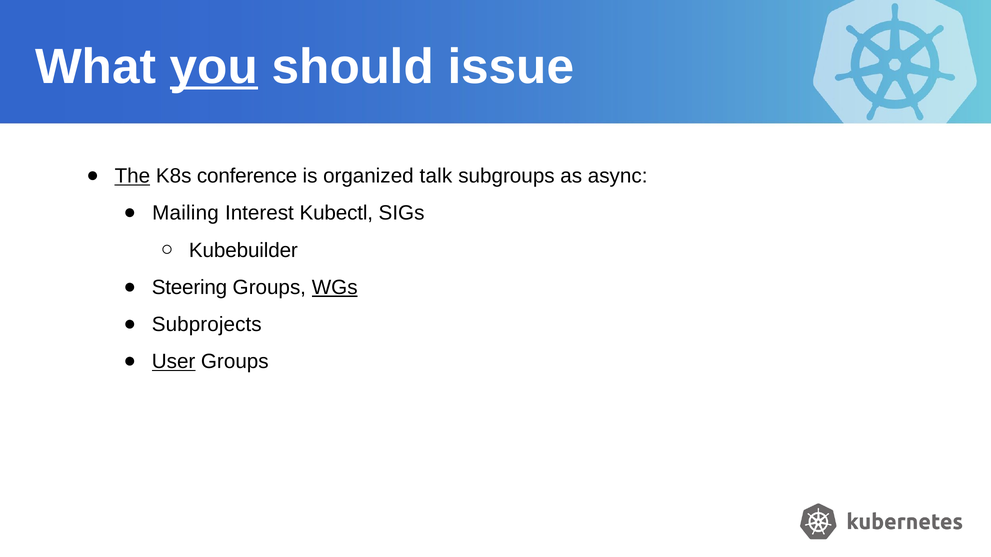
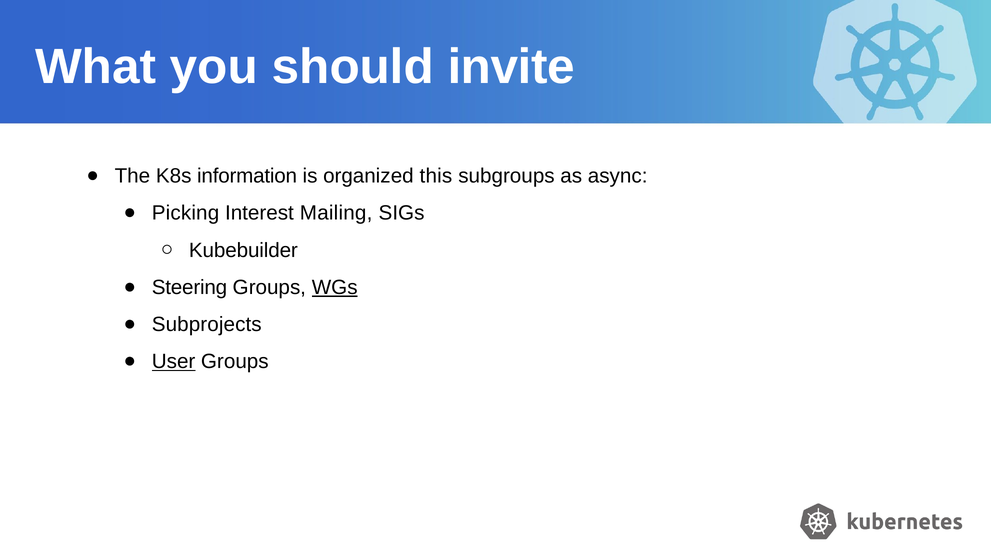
you underline: present -> none
issue: issue -> invite
The underline: present -> none
conference: conference -> information
talk: talk -> this
Mailing: Mailing -> Picking
Kubectl: Kubectl -> Mailing
